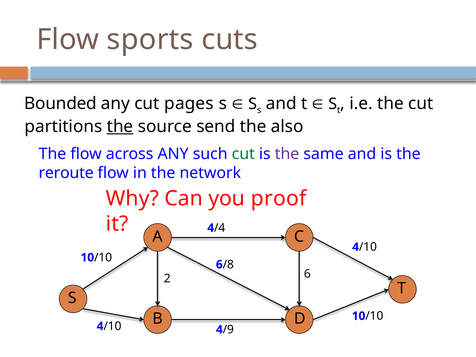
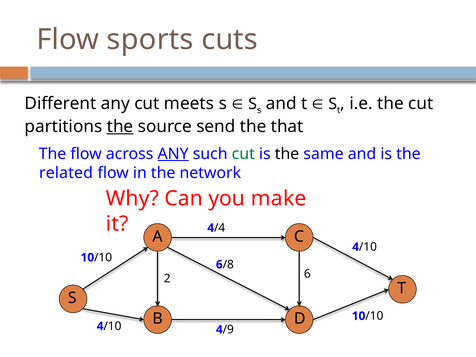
Bounded: Bounded -> Different
pages: pages -> meets
also: also -> that
ANY at (173, 154) underline: none -> present
the at (287, 154) colour: purple -> black
reroute: reroute -> related
proof: proof -> make
